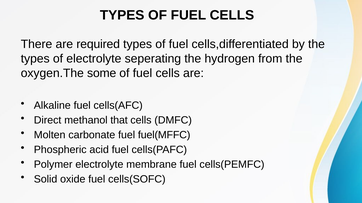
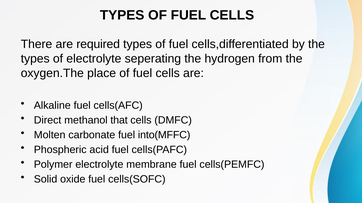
some: some -> place
fuel(MFFC: fuel(MFFC -> into(MFFC
